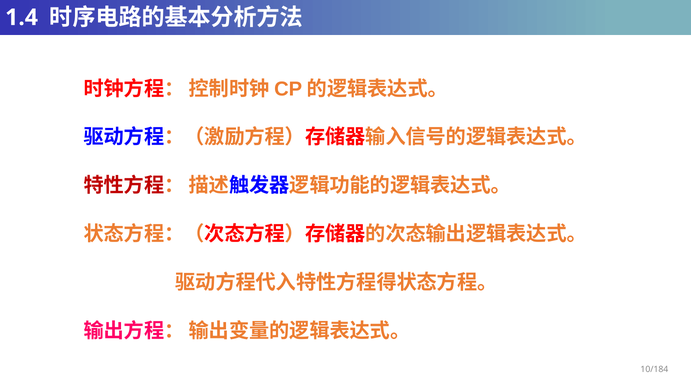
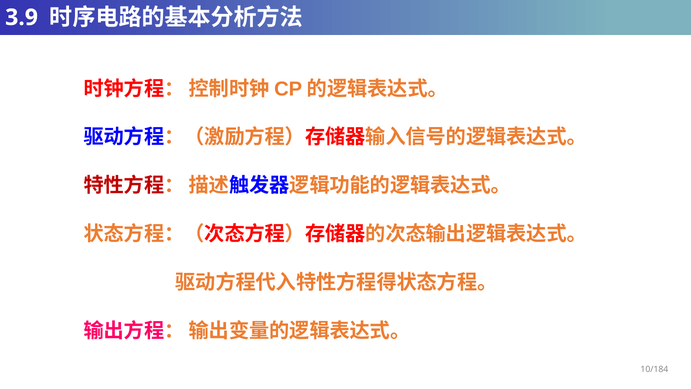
1.4: 1.4 -> 3.9
